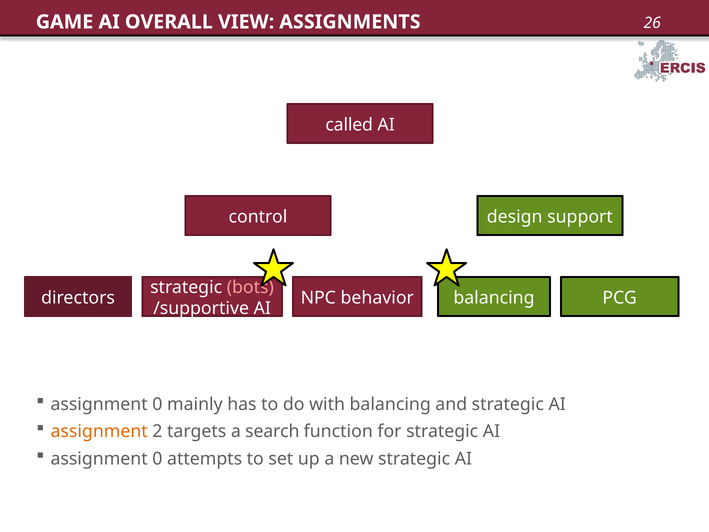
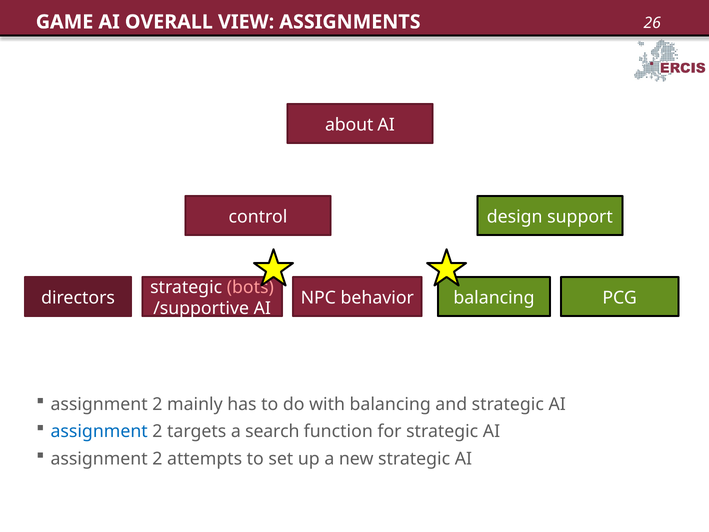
called: called -> about
0 at (157, 404): 0 -> 2
assignment at (99, 431) colour: orange -> blue
0 at (157, 458): 0 -> 2
